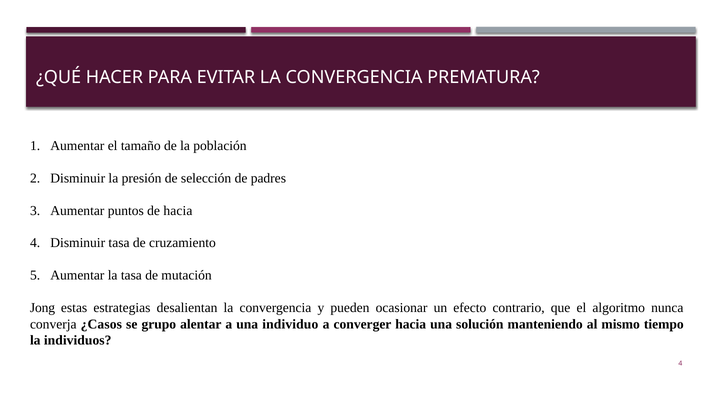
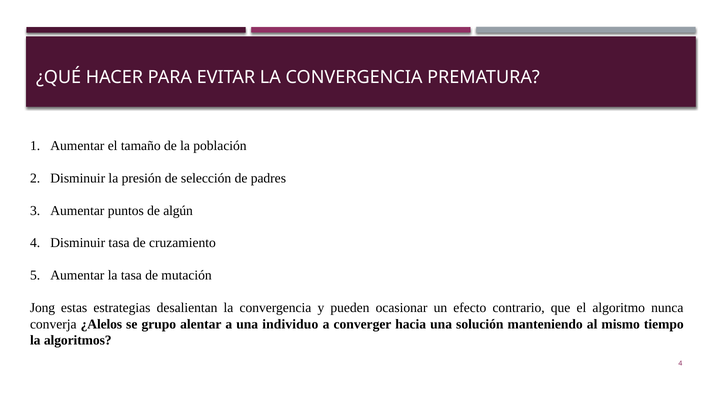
de hacia: hacia -> algún
¿Casos: ¿Casos -> ¿Alelos
individuos: individuos -> algoritmos
